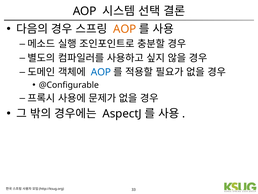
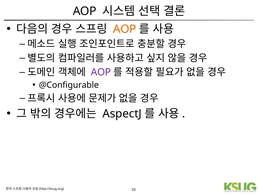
AOP at (101, 72) colour: blue -> purple
